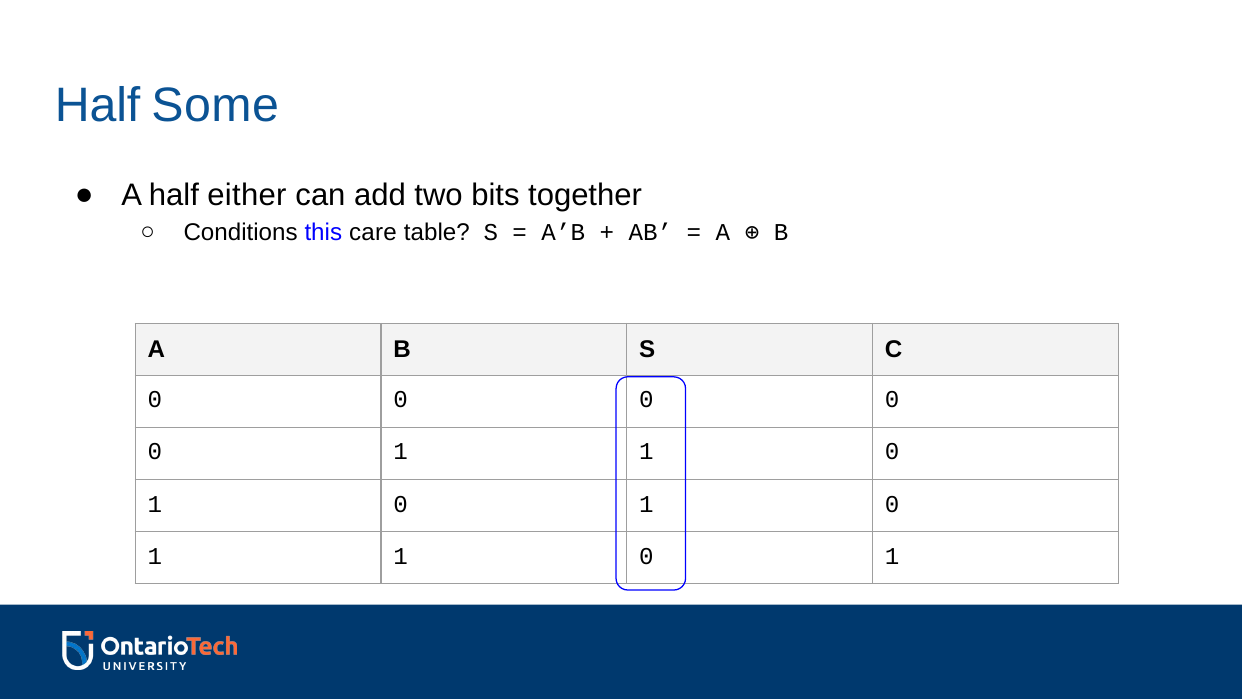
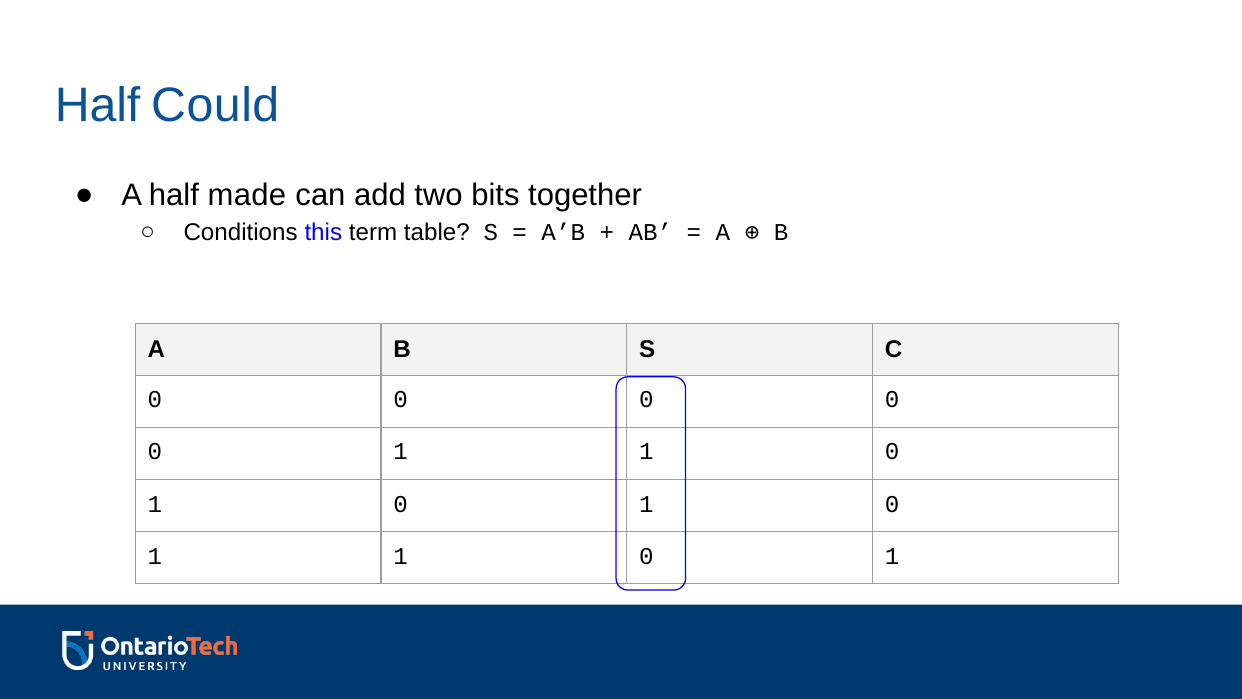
Some: Some -> Could
either: either -> made
care: care -> term
